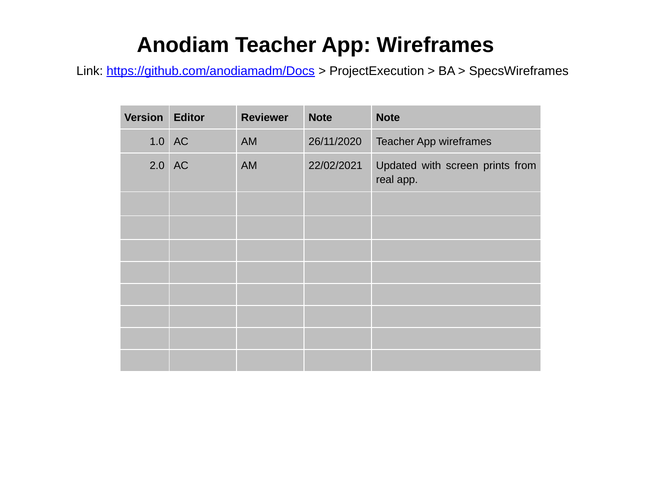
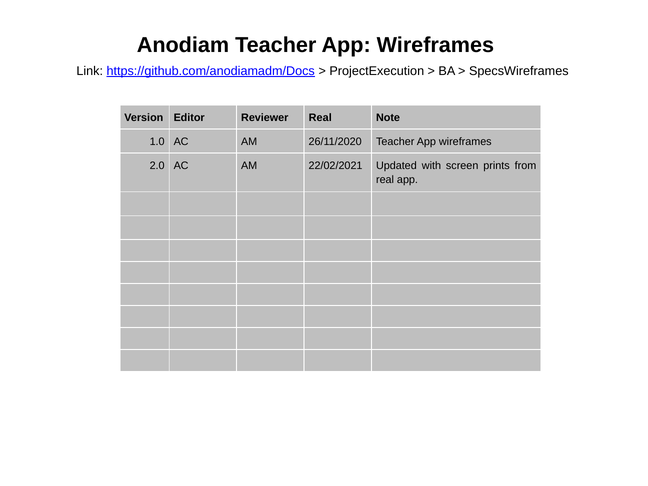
Reviewer Note: Note -> Real
